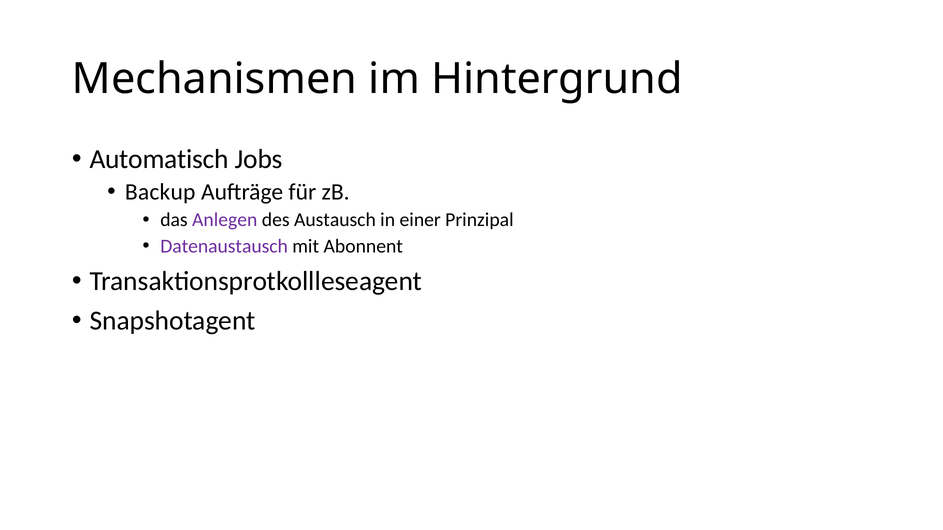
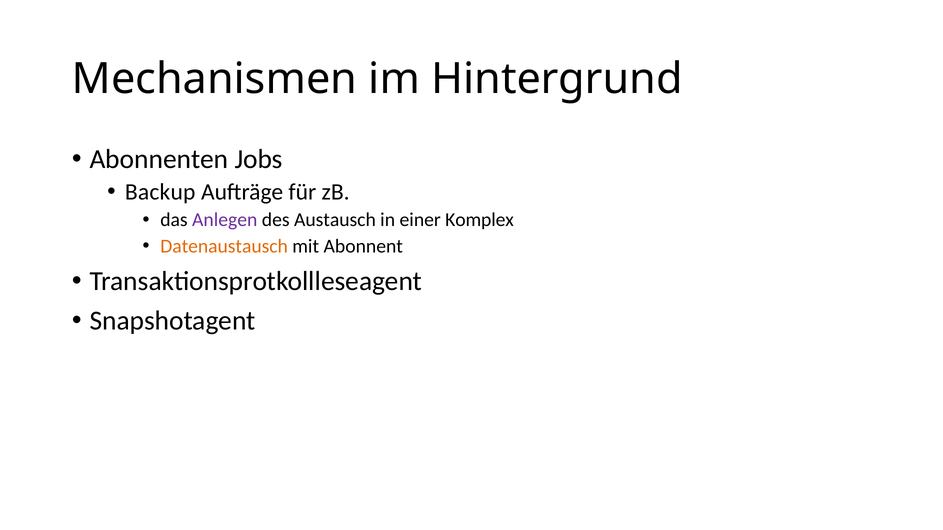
Automatisch: Automatisch -> Abonnenten
Prinzipal: Prinzipal -> Komplex
Datenaustausch colour: purple -> orange
